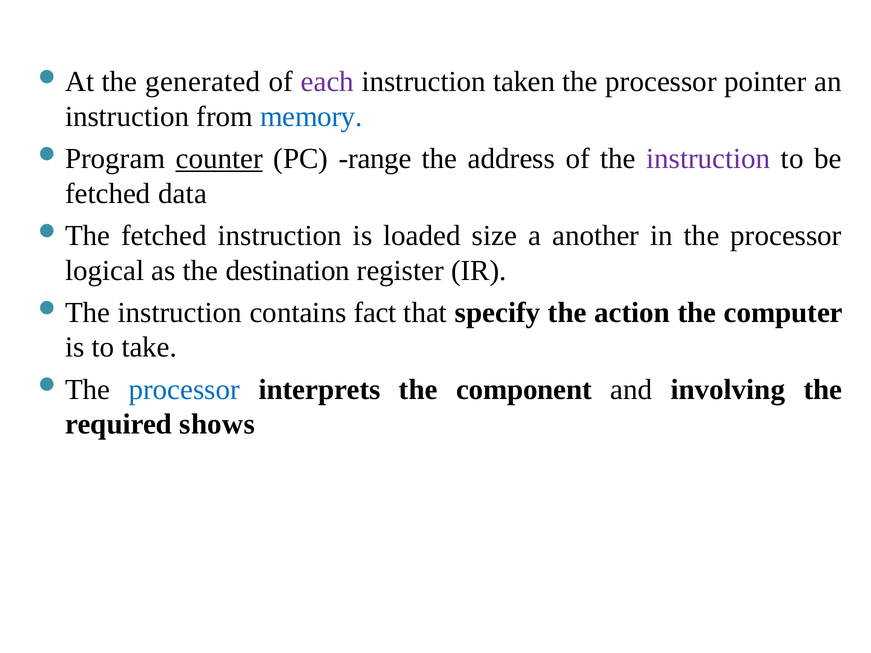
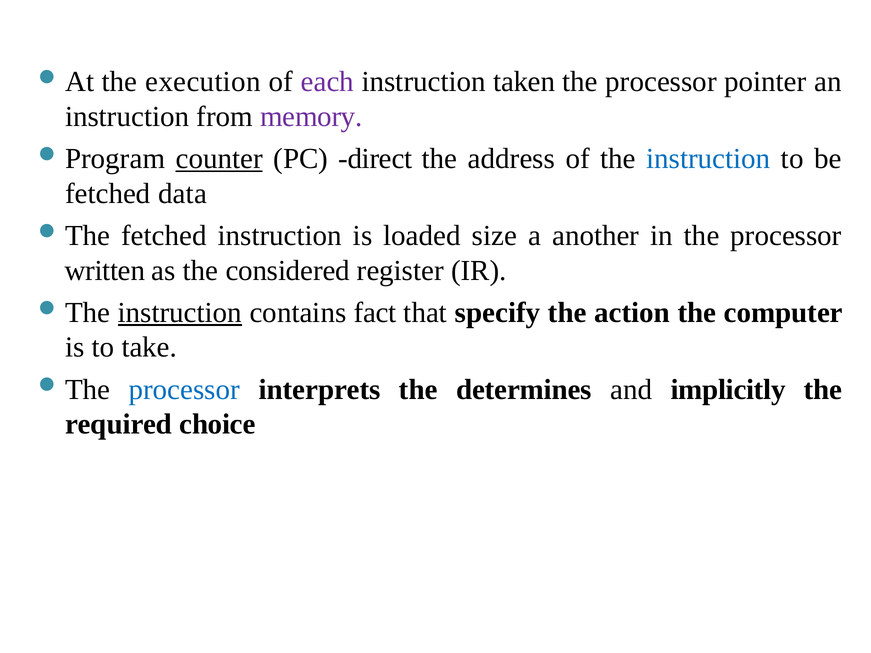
generated: generated -> execution
memory colour: blue -> purple
range: range -> direct
instruction at (708, 159) colour: purple -> blue
logical: logical -> written
destination: destination -> considered
instruction at (180, 313) underline: none -> present
component: component -> determines
involving: involving -> implicitly
shows: shows -> choice
